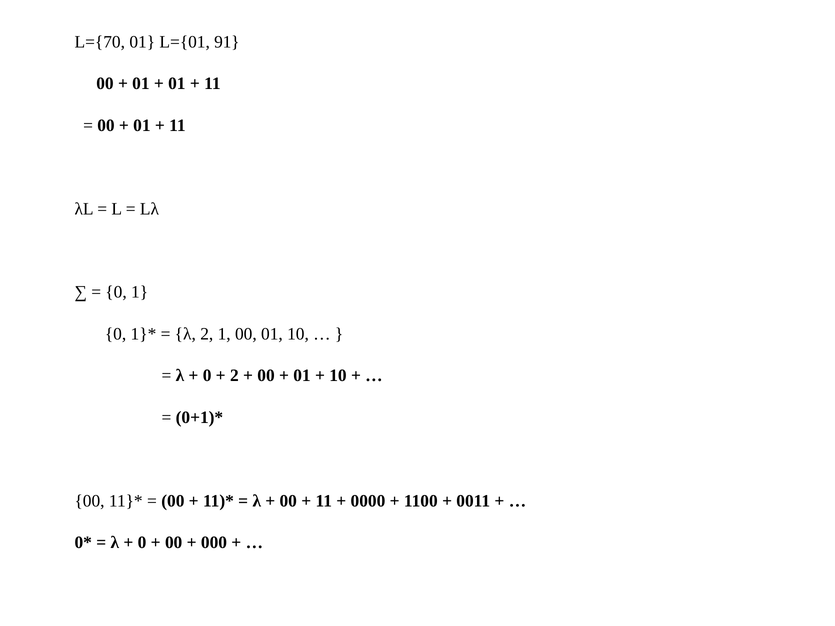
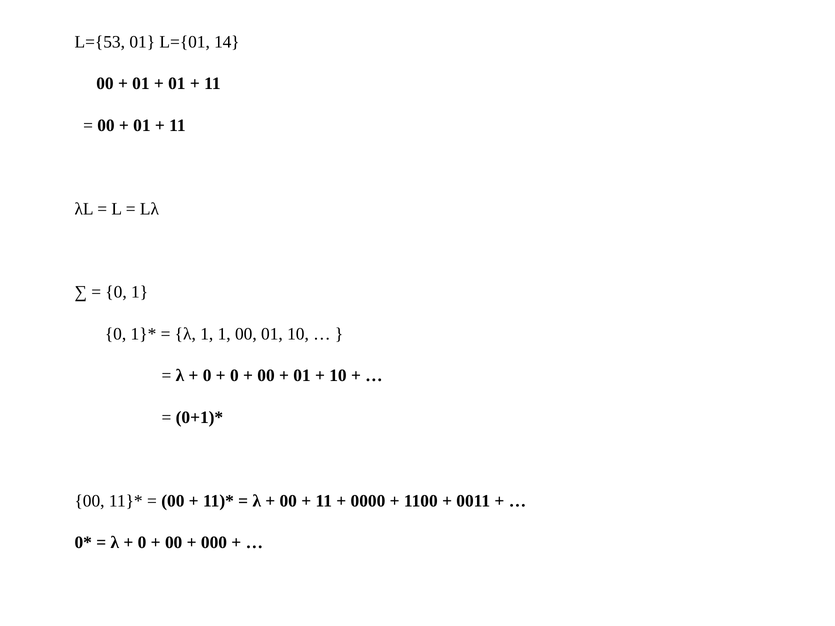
L={70: L={70 -> L={53
91: 91 -> 14
λ 2: 2 -> 1
2 at (234, 376): 2 -> 0
